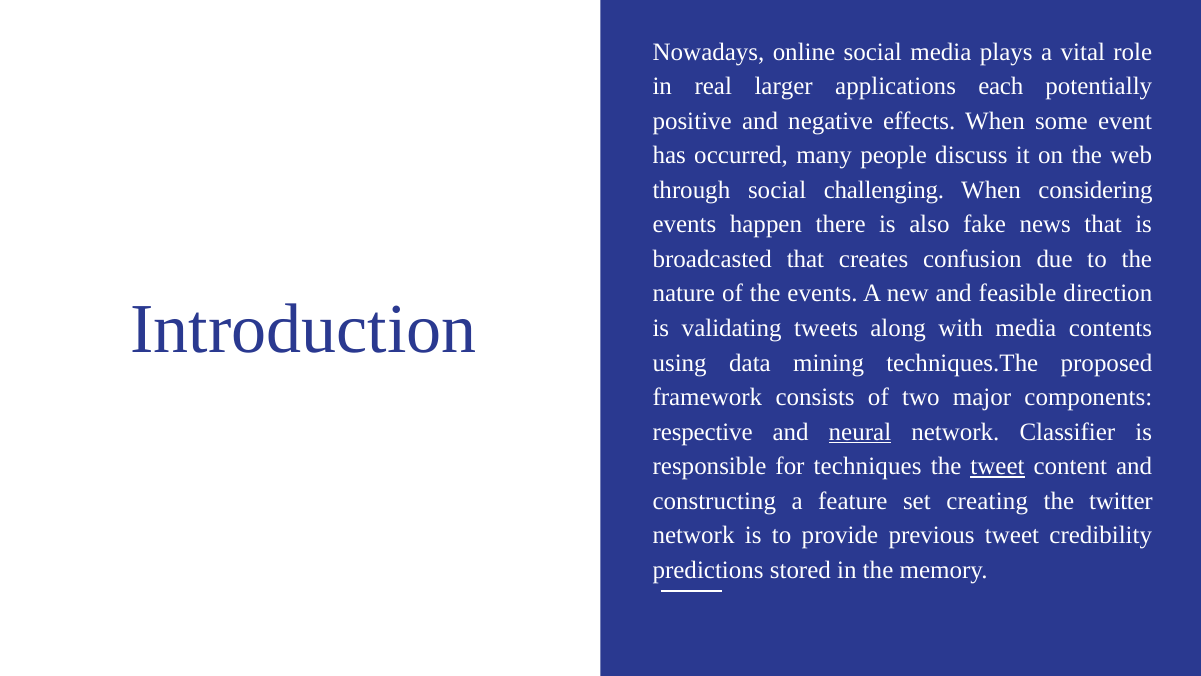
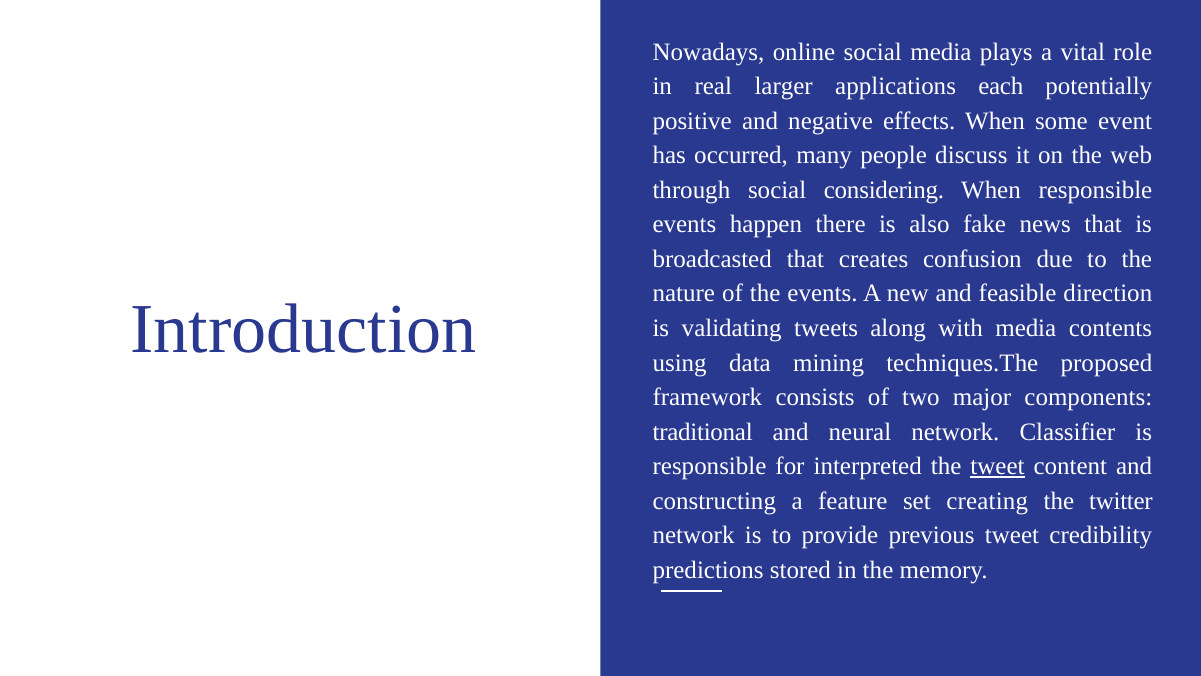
challenging: challenging -> considering
When considering: considering -> responsible
respective: respective -> traditional
neural underline: present -> none
techniques: techniques -> interpreted
